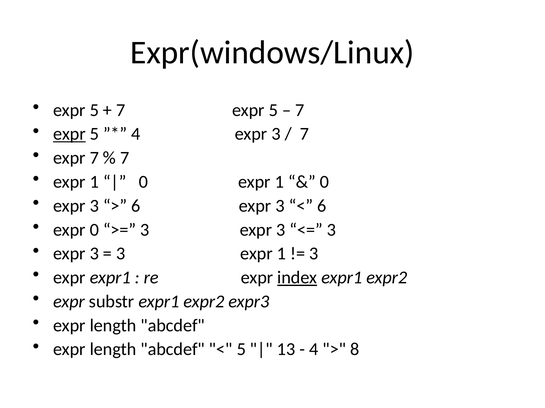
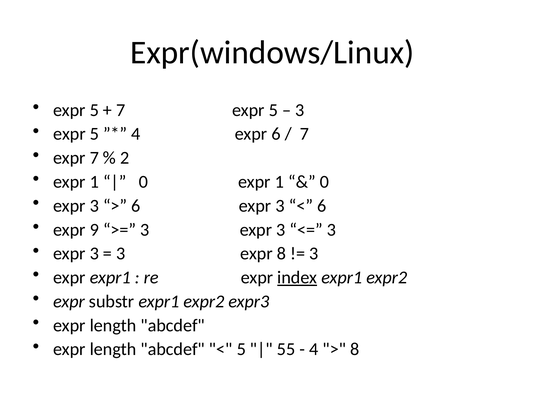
7 at (300, 110): 7 -> 3
expr at (69, 134) underline: present -> none
4 expr 3: 3 -> 6
7 at (125, 158): 7 -> 2
expr 0: 0 -> 9
3 expr 1: 1 -> 8
13: 13 -> 55
